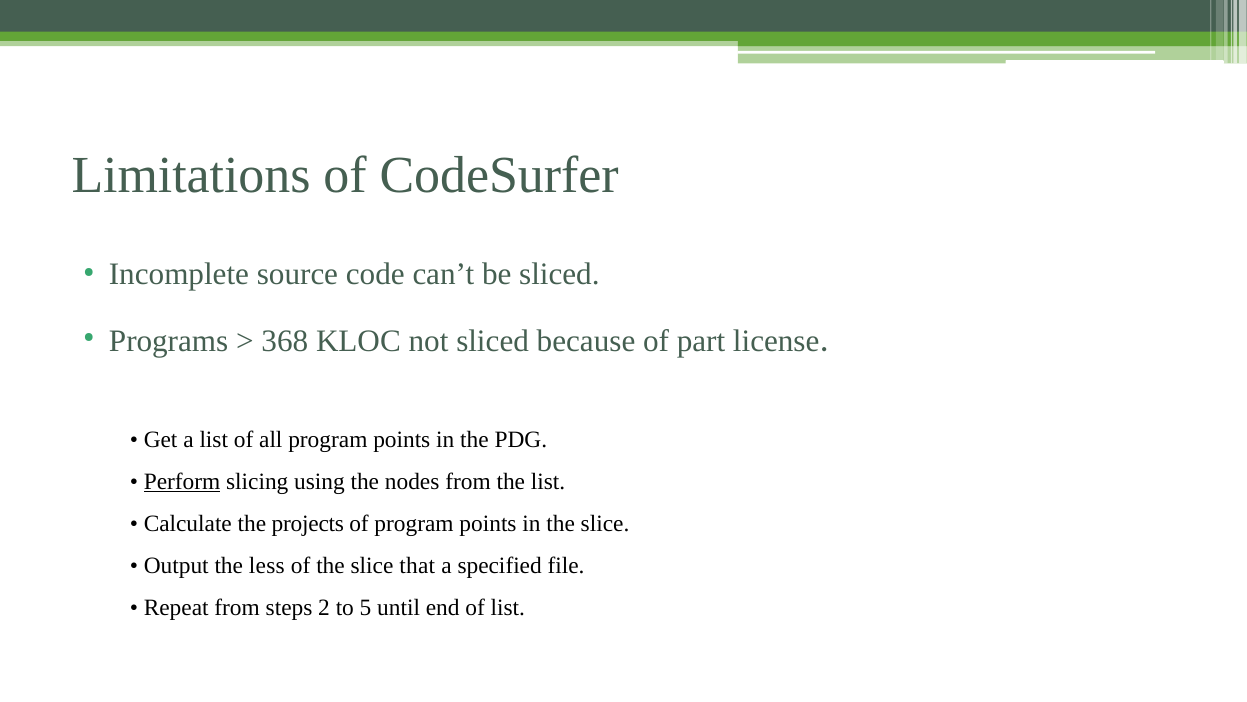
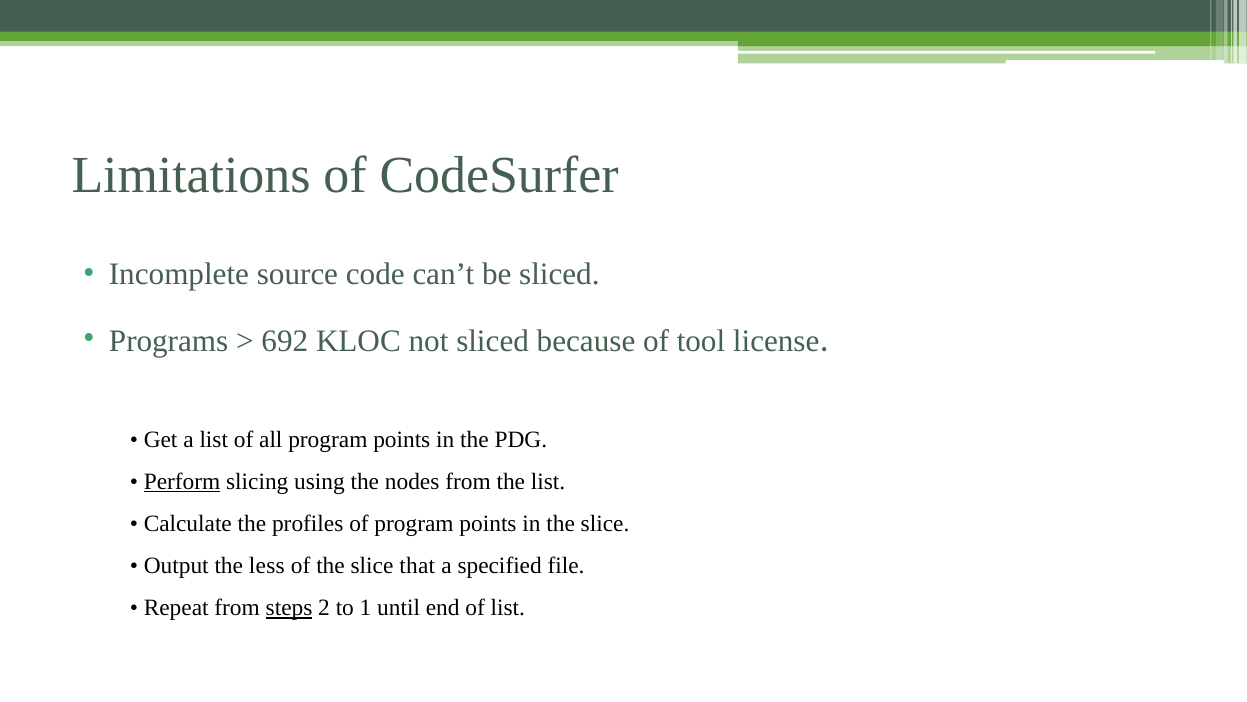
368: 368 -> 692
part: part -> tool
projects: projects -> profiles
steps underline: none -> present
5: 5 -> 1
